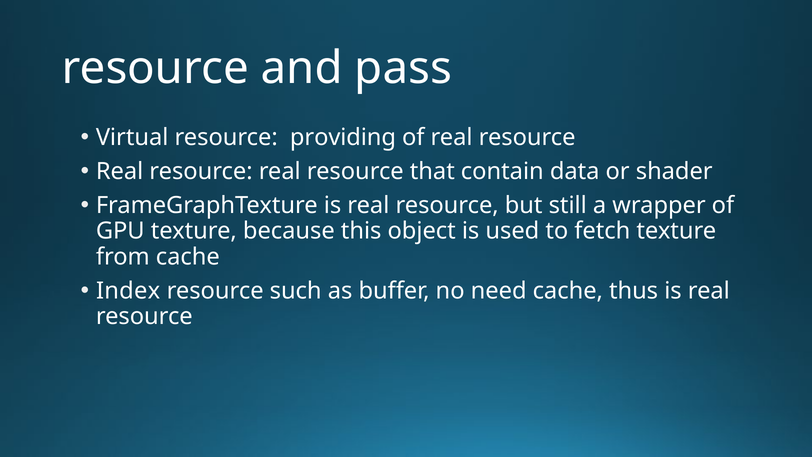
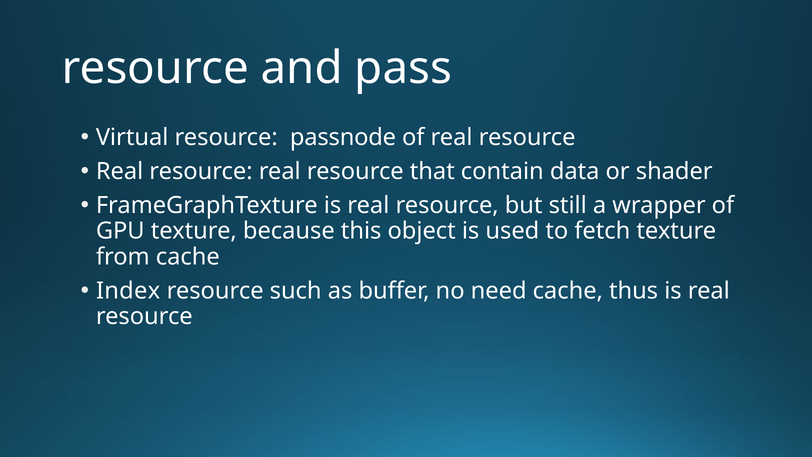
providing: providing -> passnode
